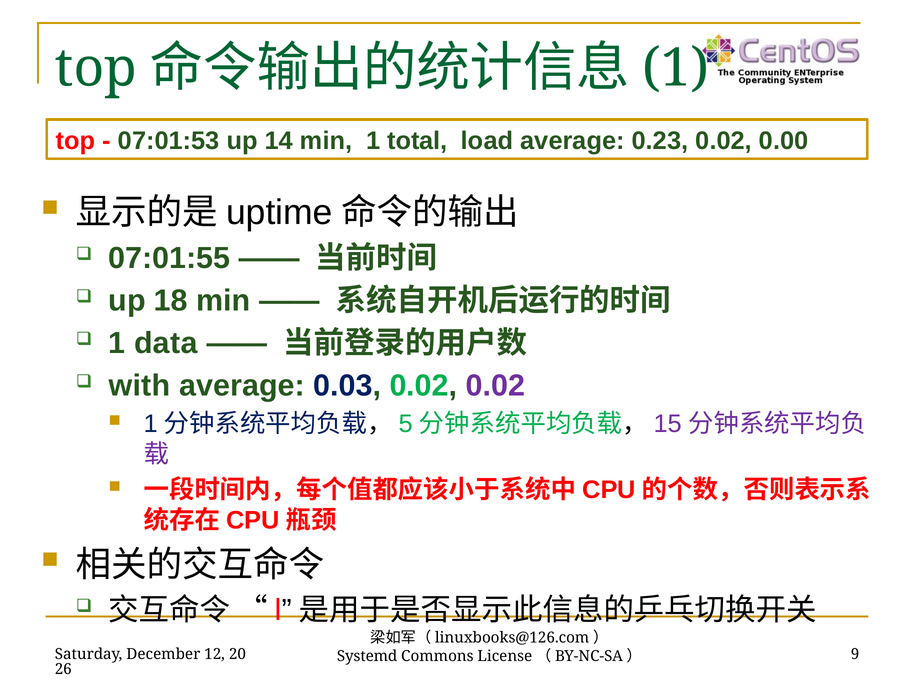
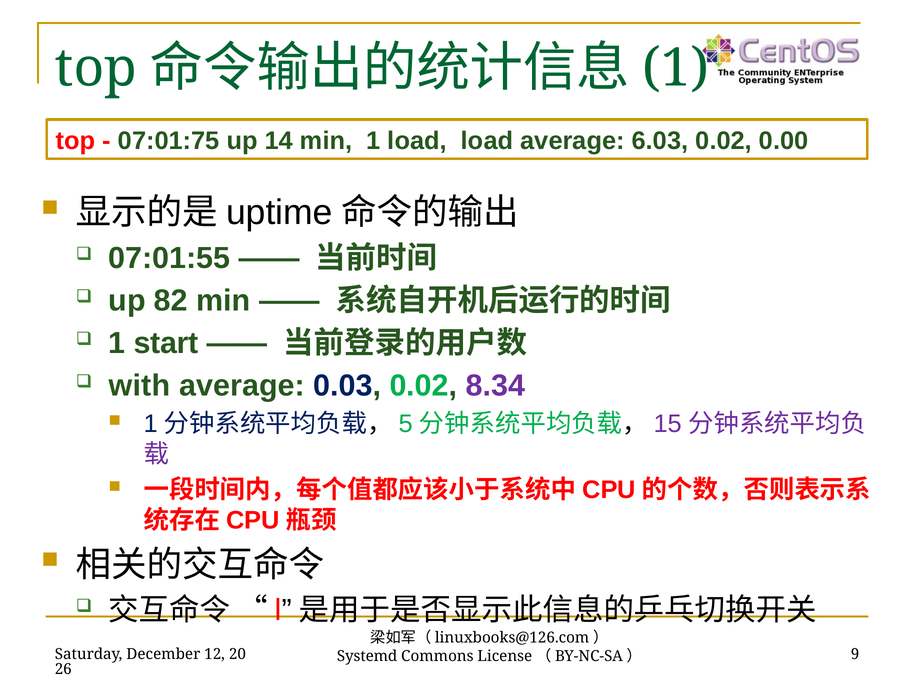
07:01:53: 07:01:53 -> 07:01:75
1 total: total -> load
0.23: 0.23 -> 6.03
18: 18 -> 82
data: data -> start
0.02 0.02: 0.02 -> 8.34
